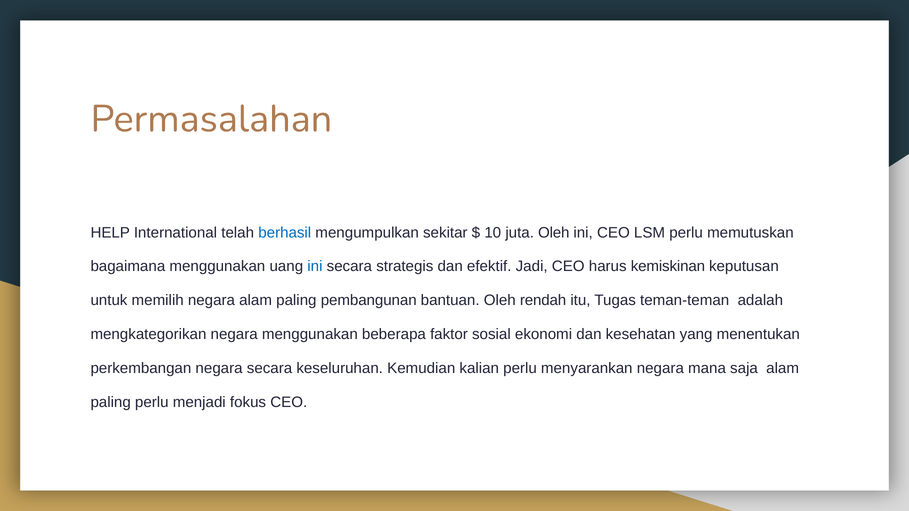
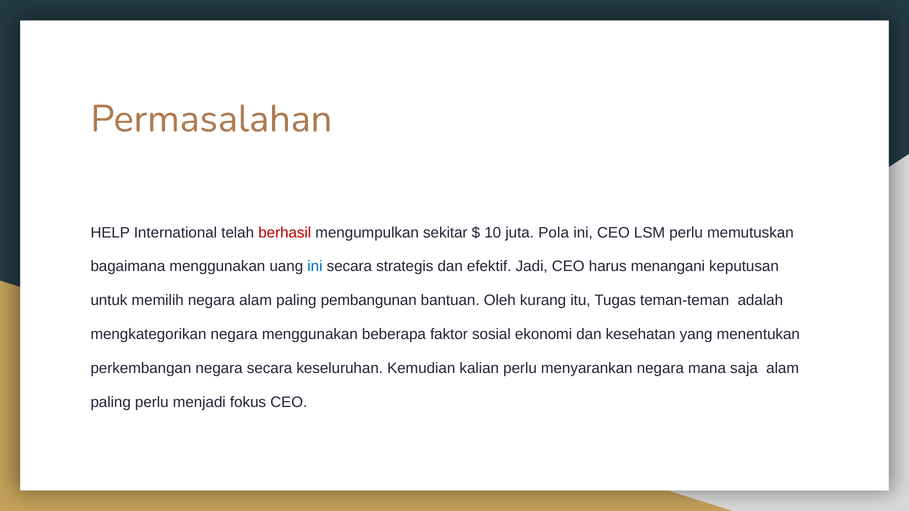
berhasil colour: blue -> red
juta Oleh: Oleh -> Pola
kemiskinan: kemiskinan -> menangani
rendah: rendah -> kurang
